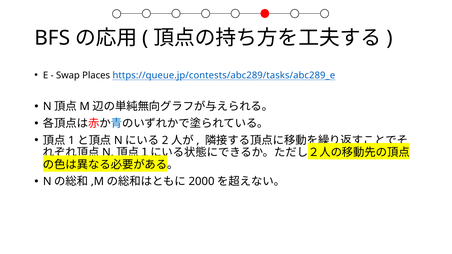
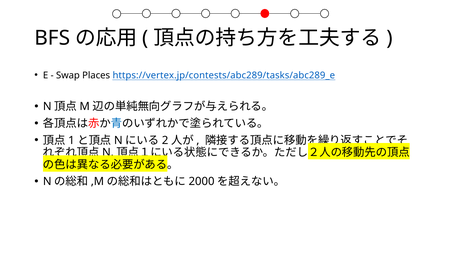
https://queue.jp/contests/abc289/tasks/abc289_e: https://queue.jp/contests/abc289/tasks/abc289_e -> https://vertex.jp/contests/abc289/tasks/abc289_e
